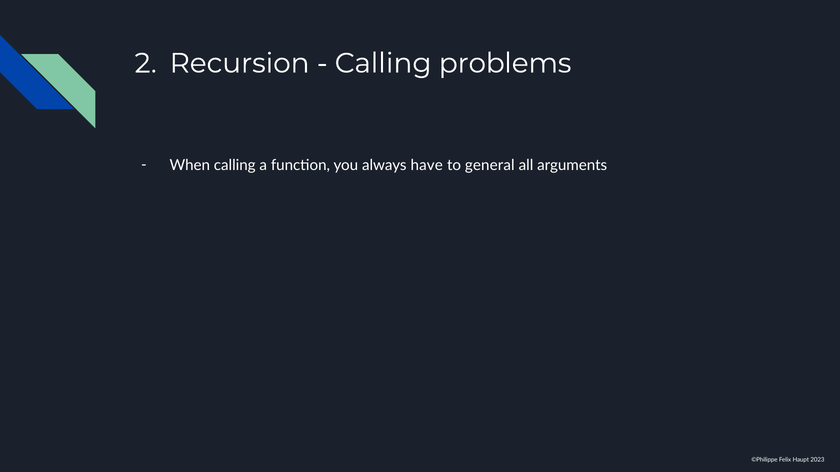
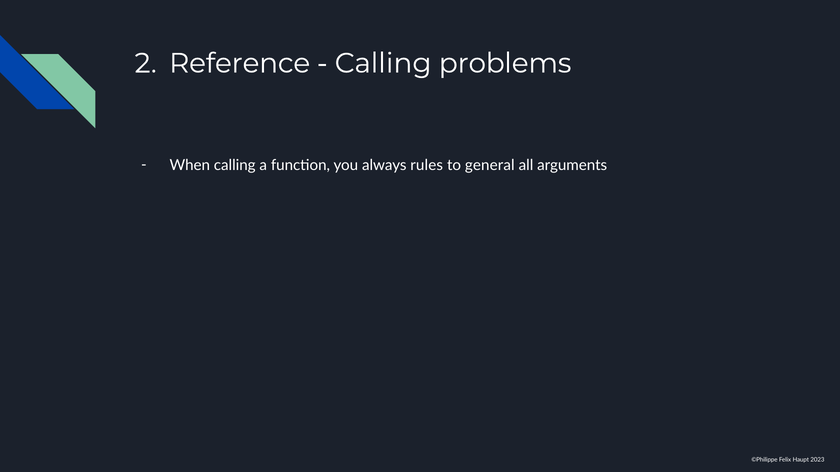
Recursion: Recursion -> Reference
have: have -> rules
